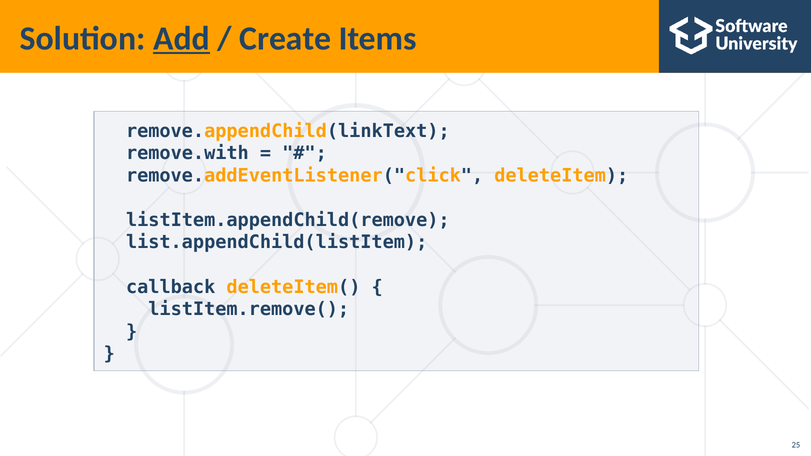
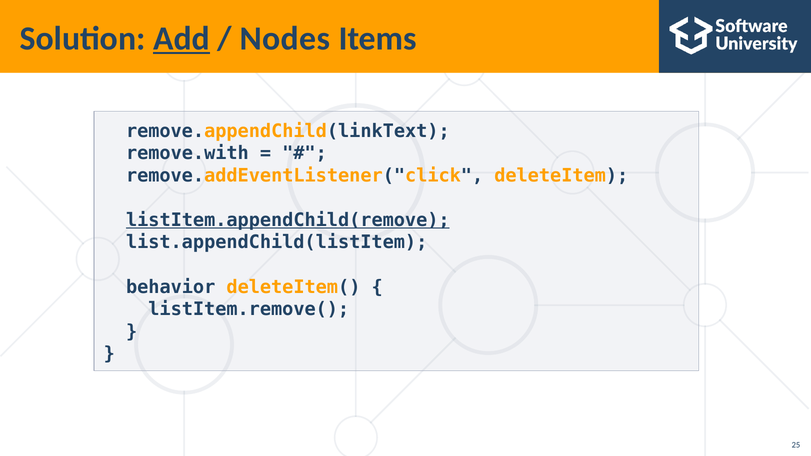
Create: Create -> Nodes
listItem.appendChild(remove underline: none -> present
callback: callback -> behavior
